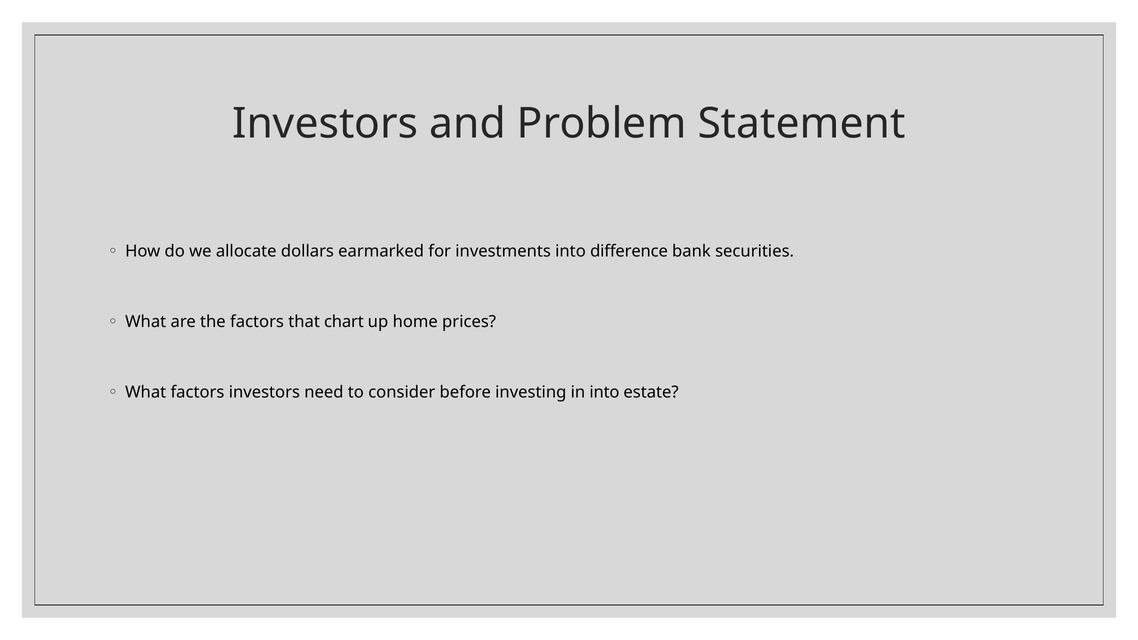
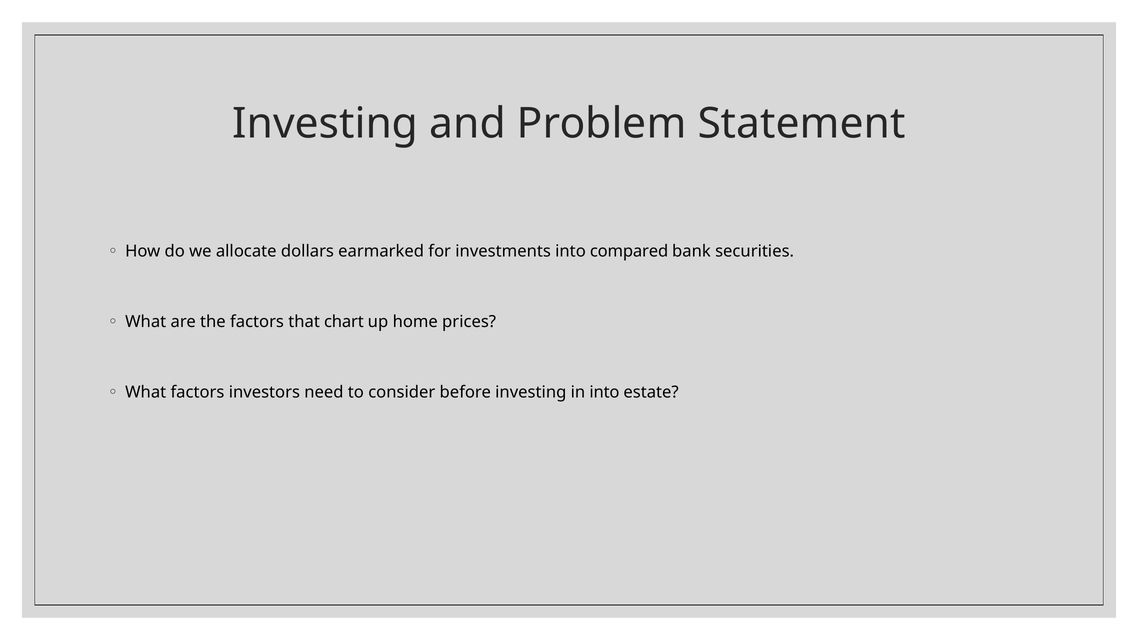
Investors at (325, 124): Investors -> Investing
difference: difference -> compared
